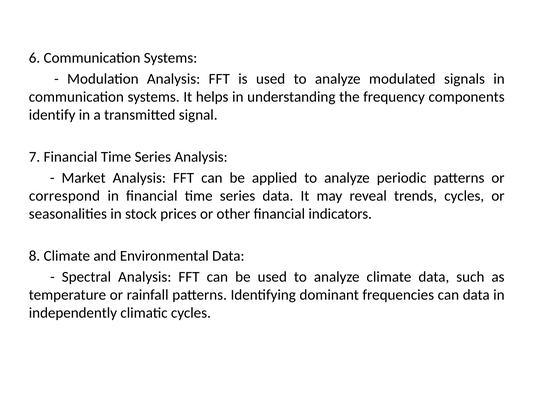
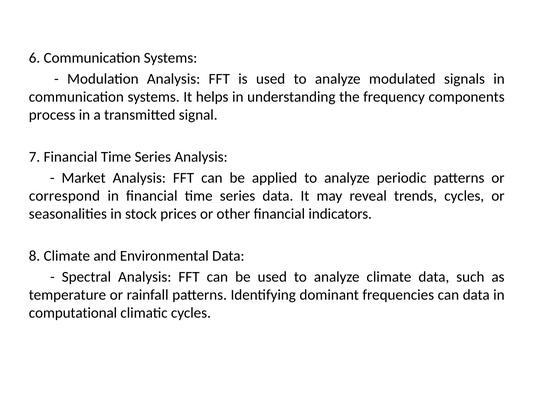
identify: identify -> process
independently: independently -> computational
